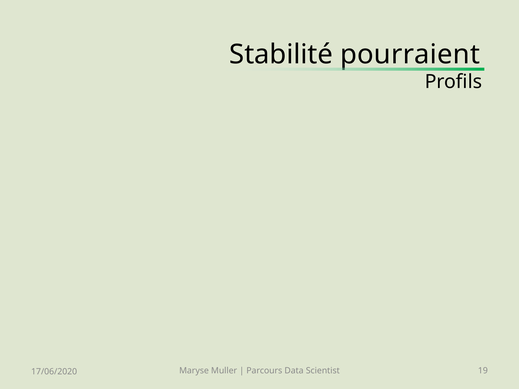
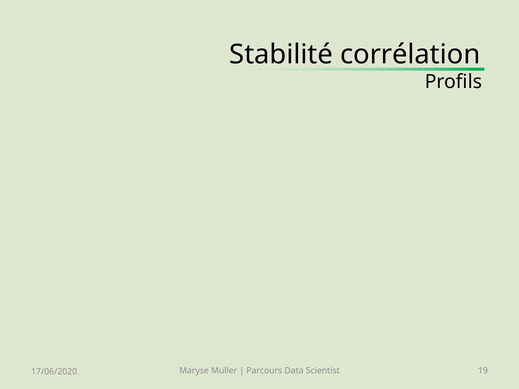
pourraient: pourraient -> corrélation
